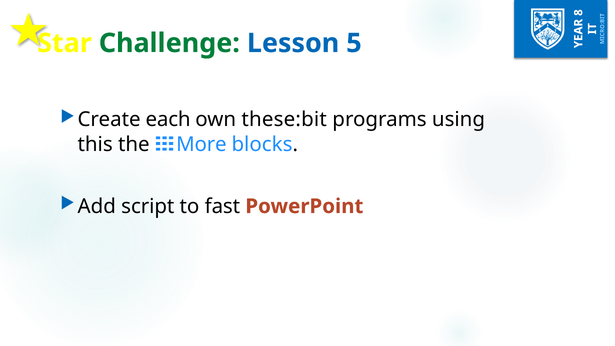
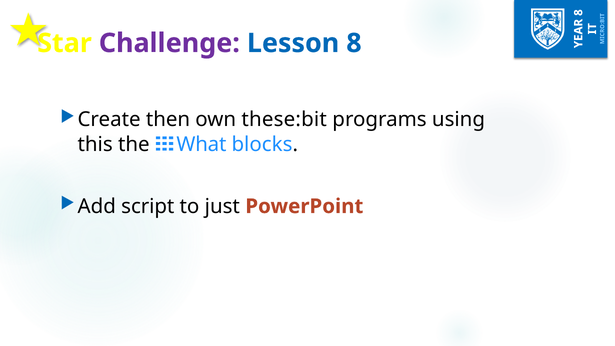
Challenge colour: green -> purple
Lesson 5: 5 -> 8
each: each -> then
More: More -> What
fast: fast -> just
